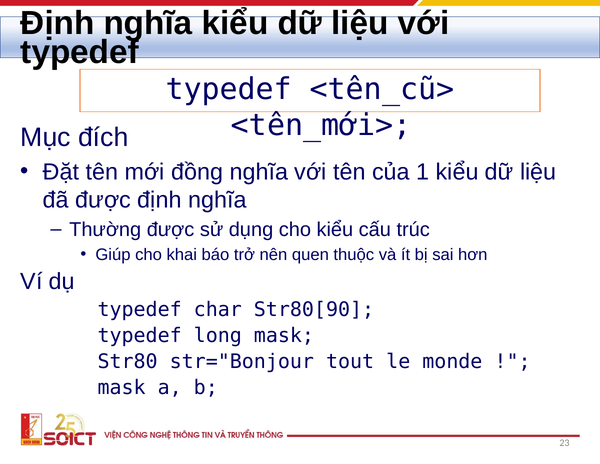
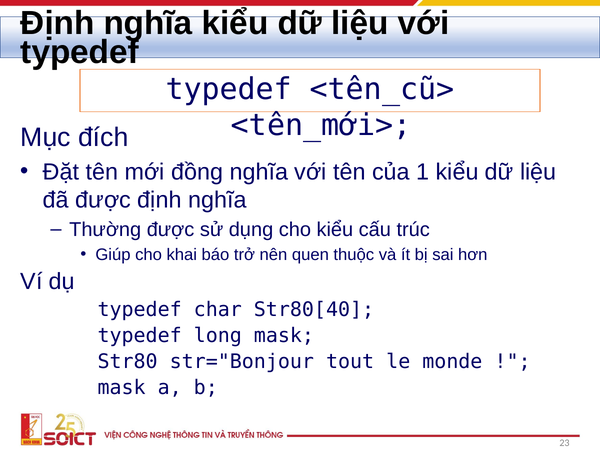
Str80[90: Str80[90 -> Str80[40
